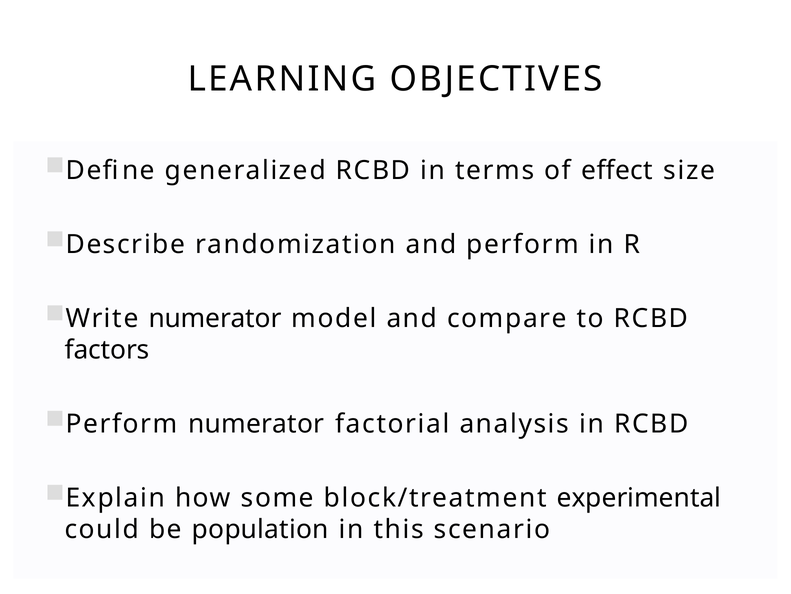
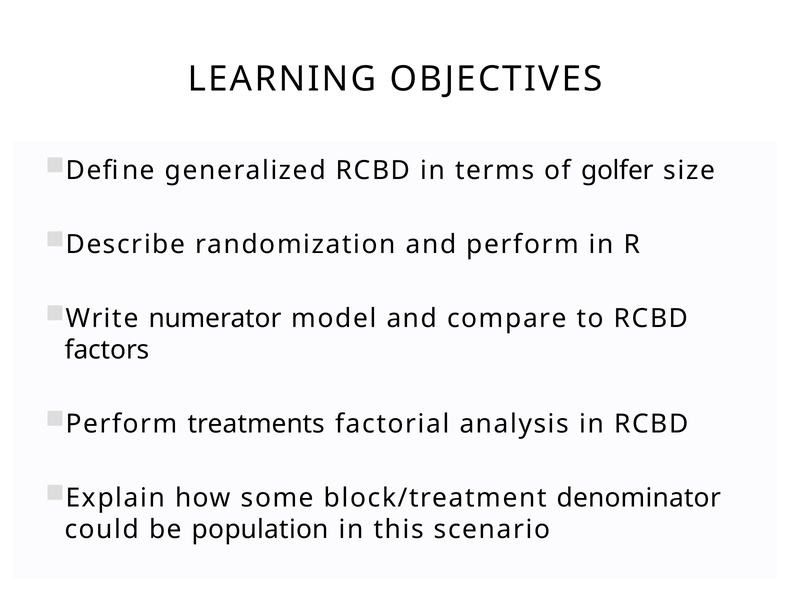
effect: effect -> golfer
Perform numerator: numerator -> treatments
experimental: experimental -> denominator
